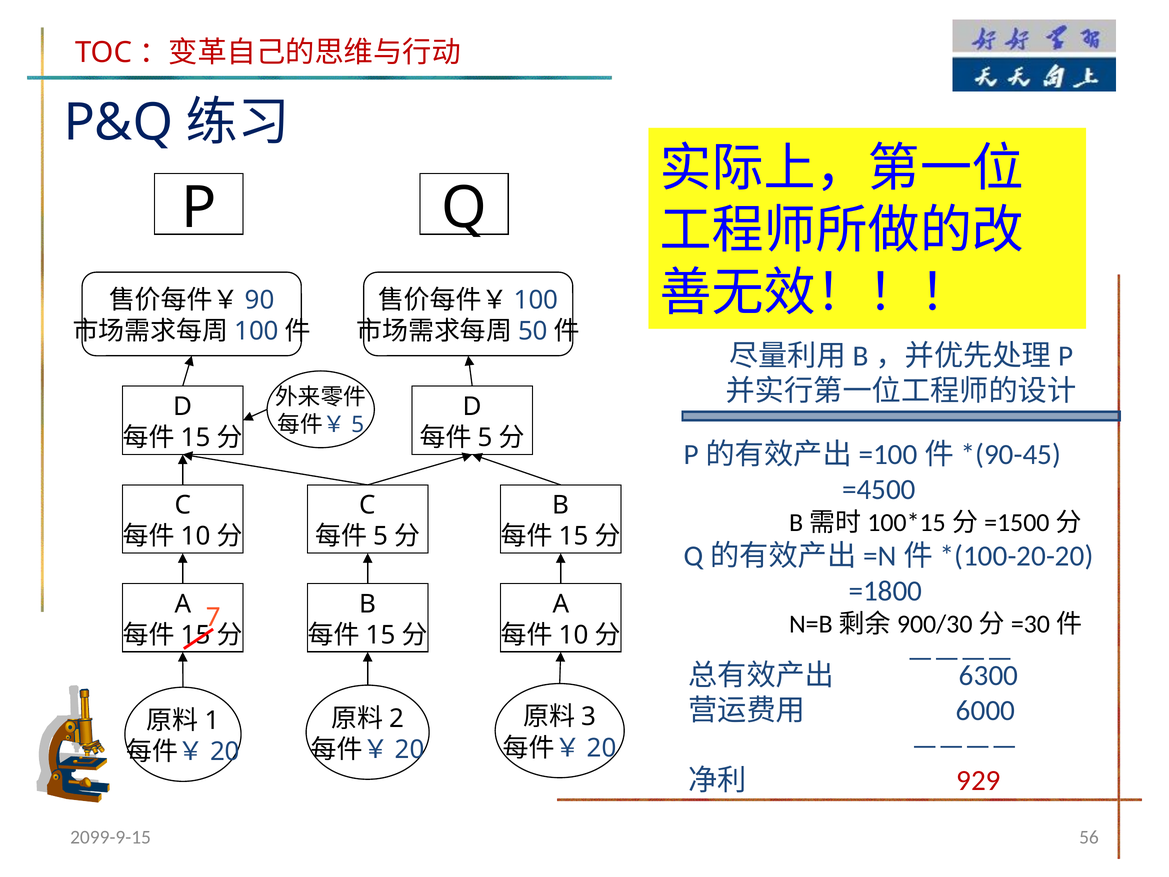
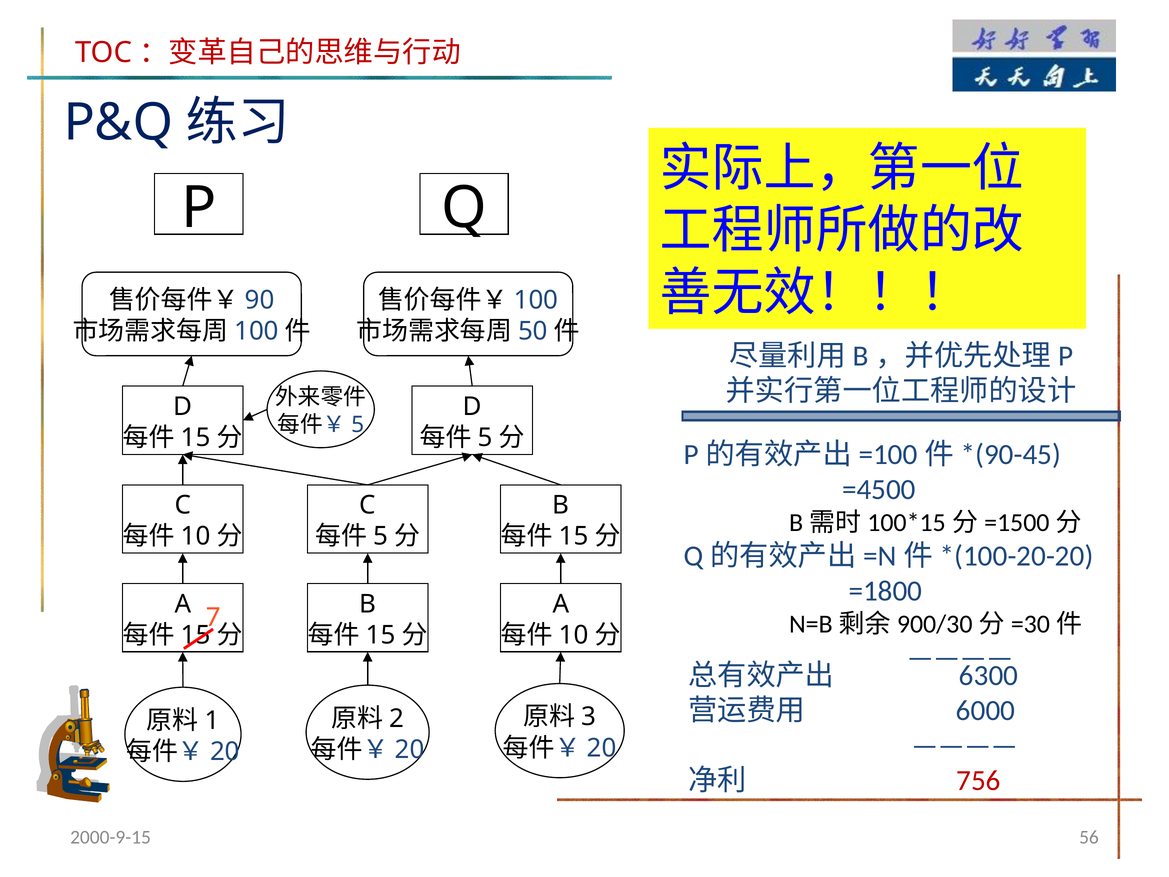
929: 929 -> 756
2099-9-15: 2099-9-15 -> 2000-9-15
